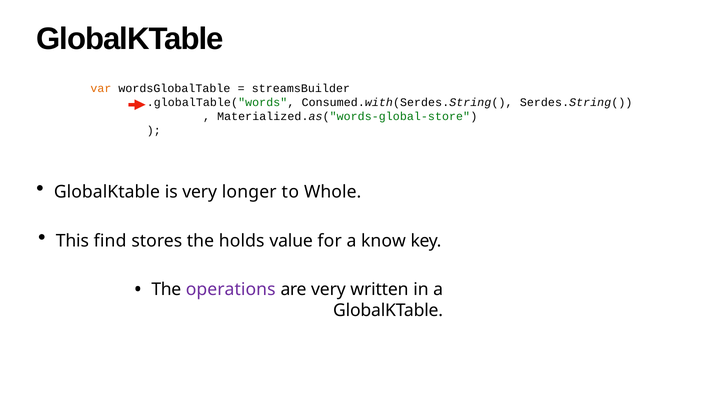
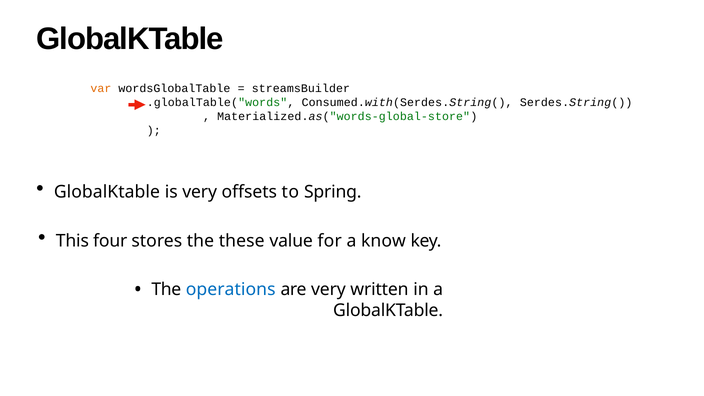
longer: longer -> offsets
Whole: Whole -> Spring
find: find -> four
holds: holds -> these
operations colour: purple -> blue
